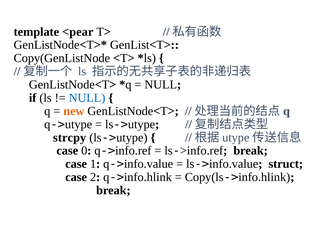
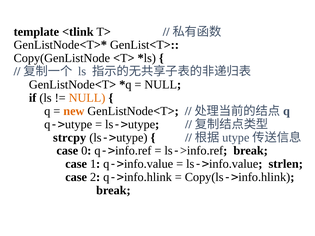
<pear: <pear -> <tlink
NULL at (87, 98) colour: blue -> orange
struct: struct -> strlen
